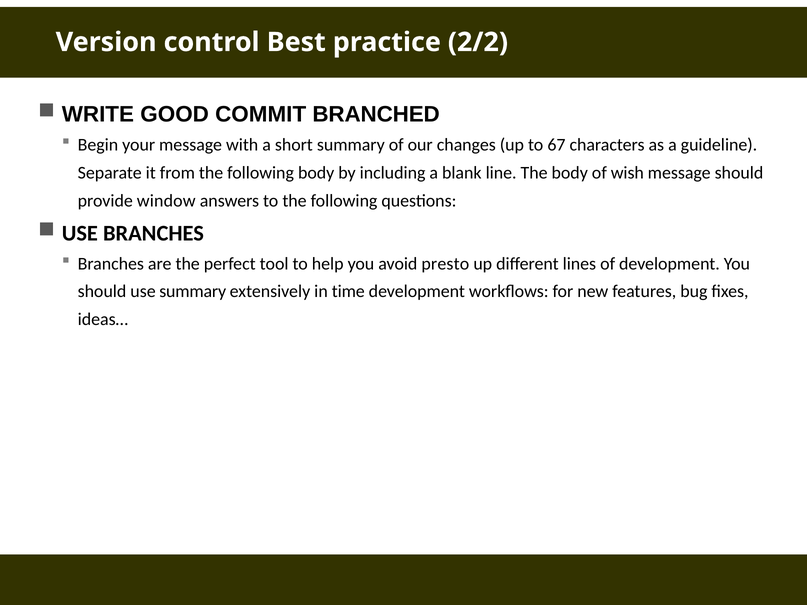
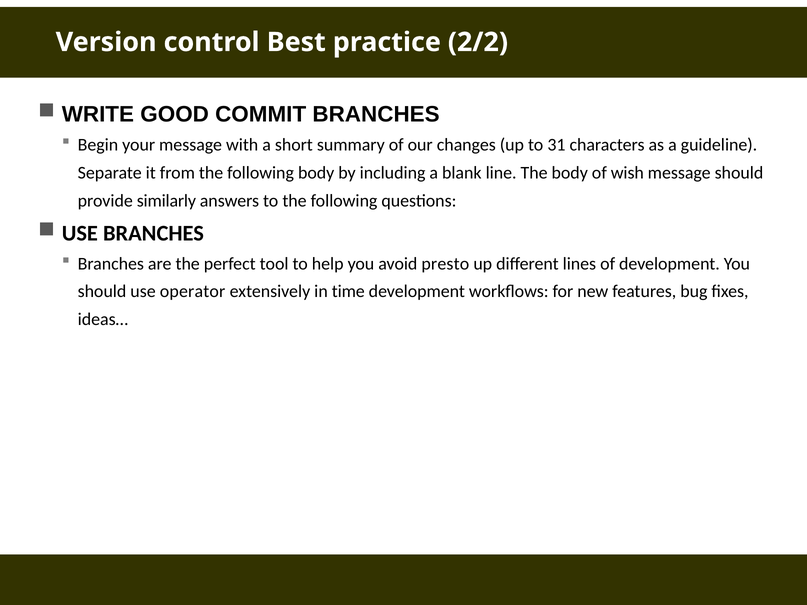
COMMIT BRANCHED: BRANCHED -> BRANCHES
67: 67 -> 31
window: window -> similarly
use summary: summary -> operator
